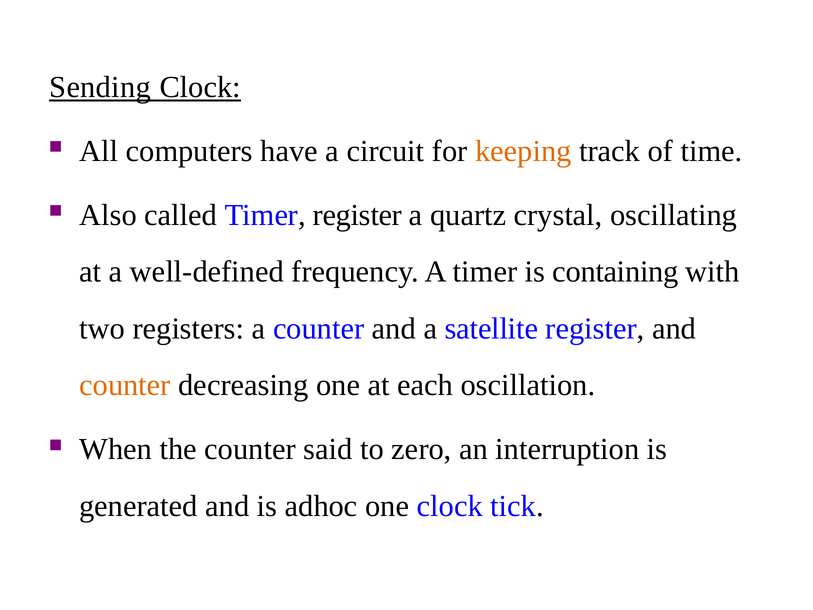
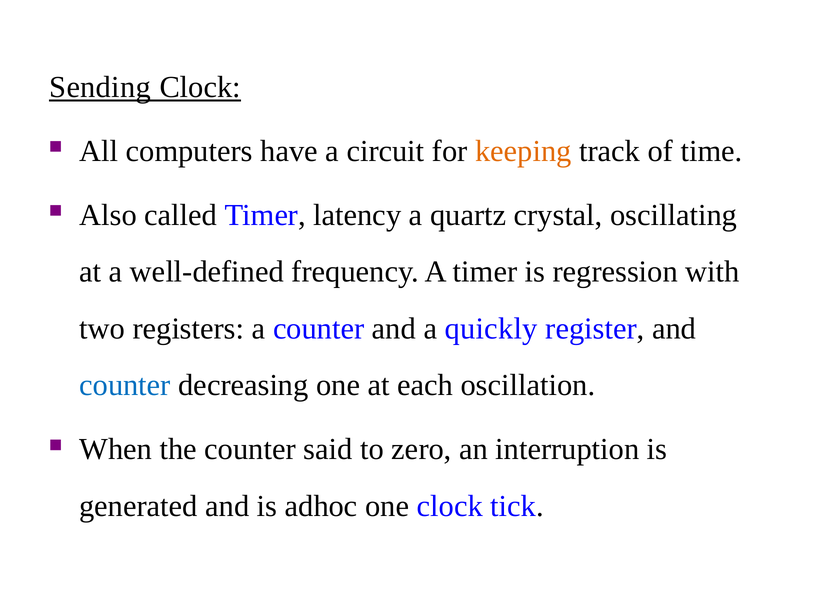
Timer register: register -> latency
containing: containing -> regression
satellite: satellite -> quickly
counter at (125, 385) colour: orange -> blue
